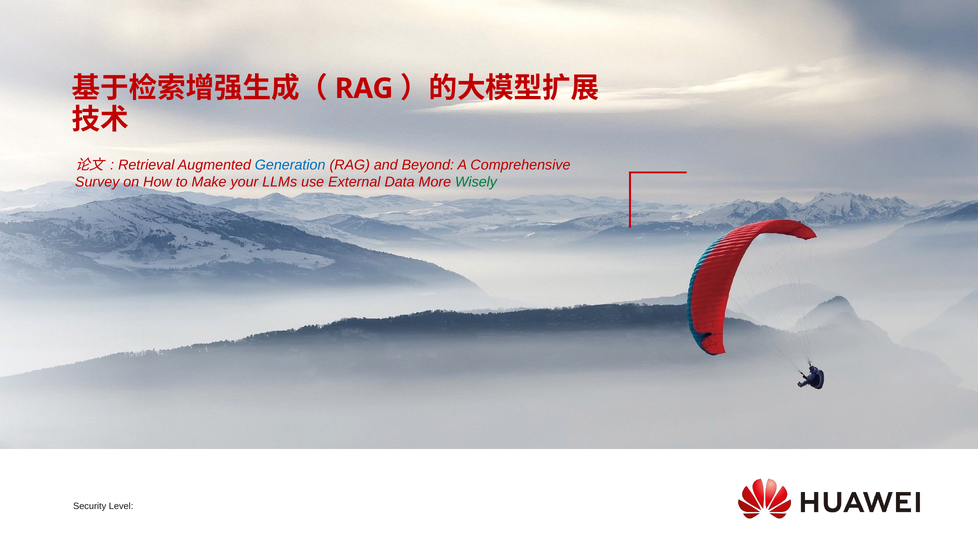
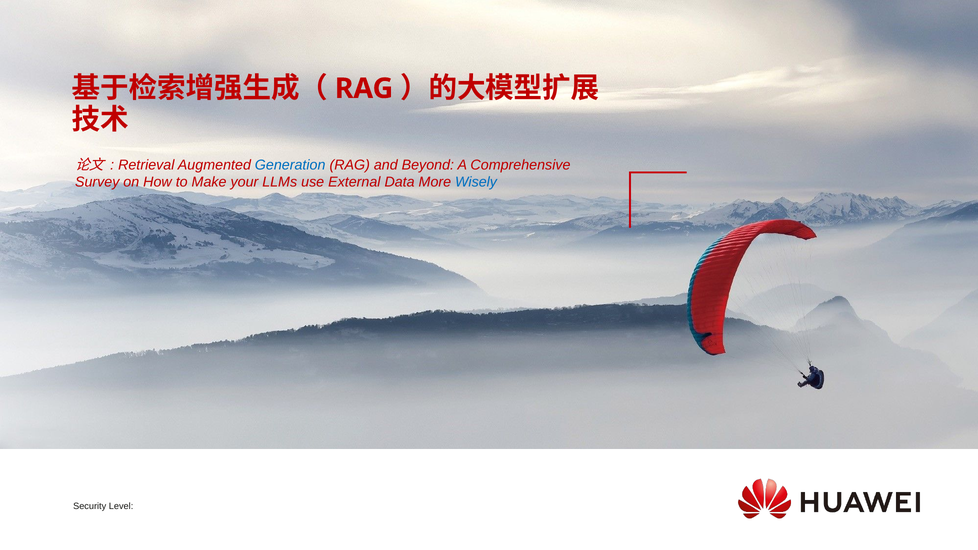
Wisely colour: green -> blue
